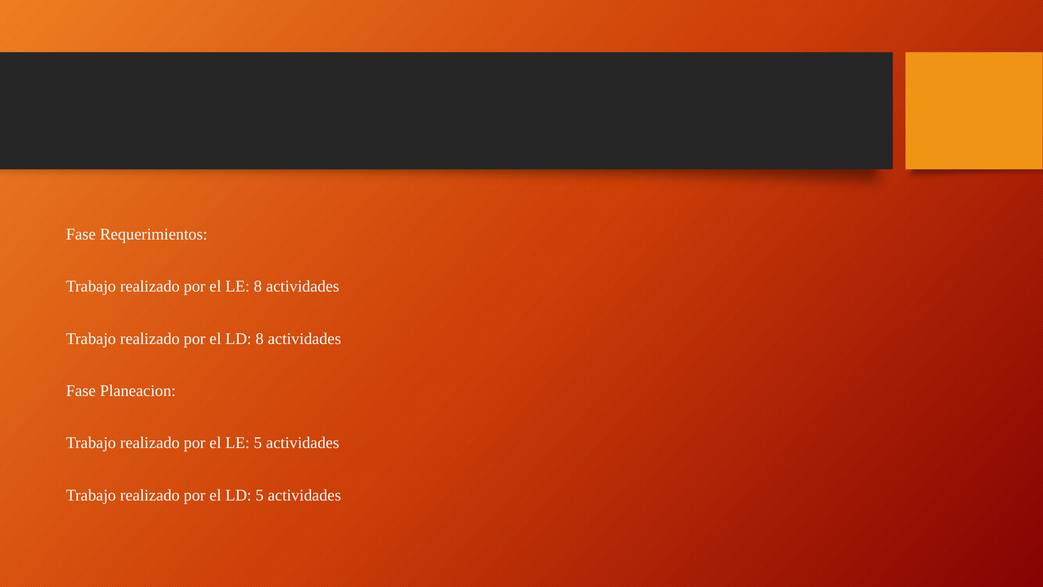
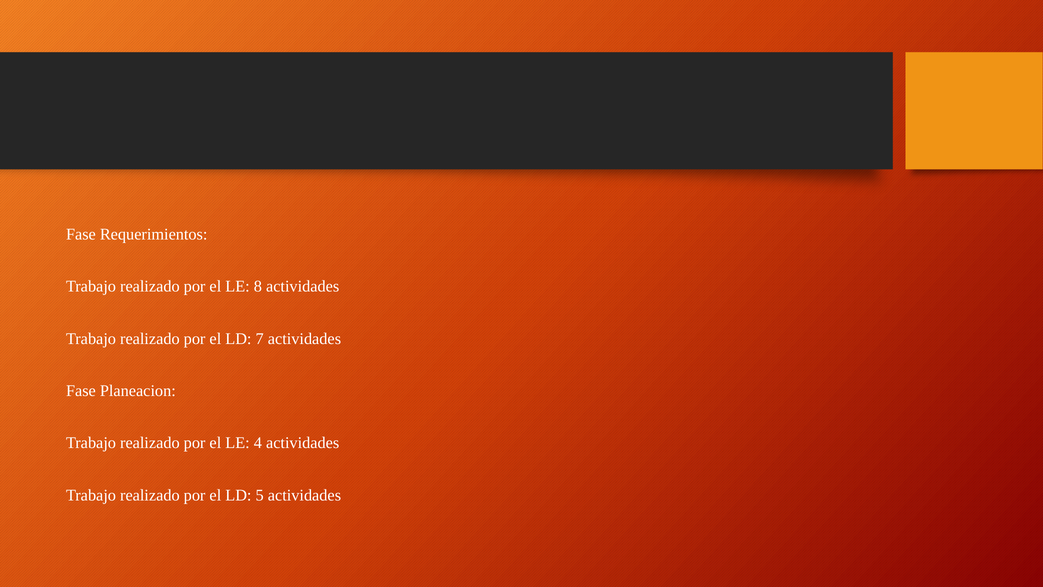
LD 8: 8 -> 7
LE 5: 5 -> 4
